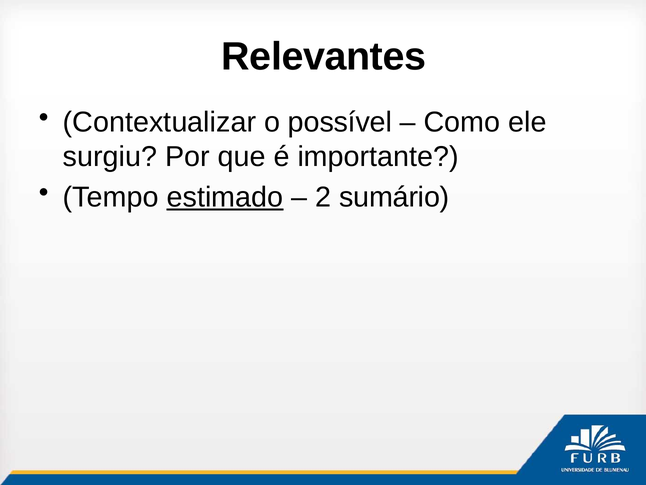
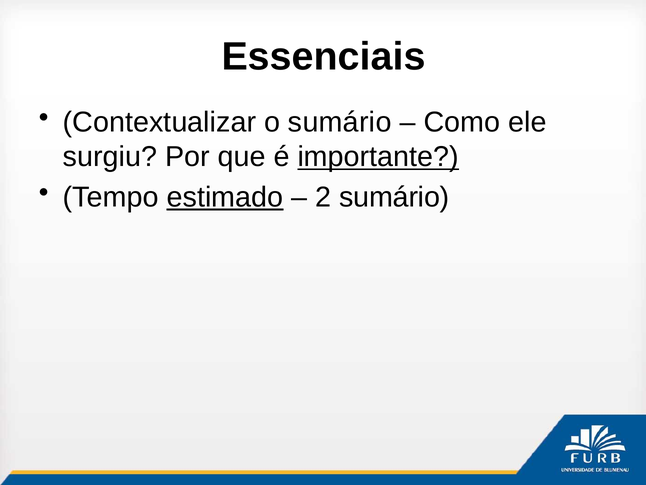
Relevantes: Relevantes -> Essenciais
o possível: possível -> sumário
importante underline: none -> present
